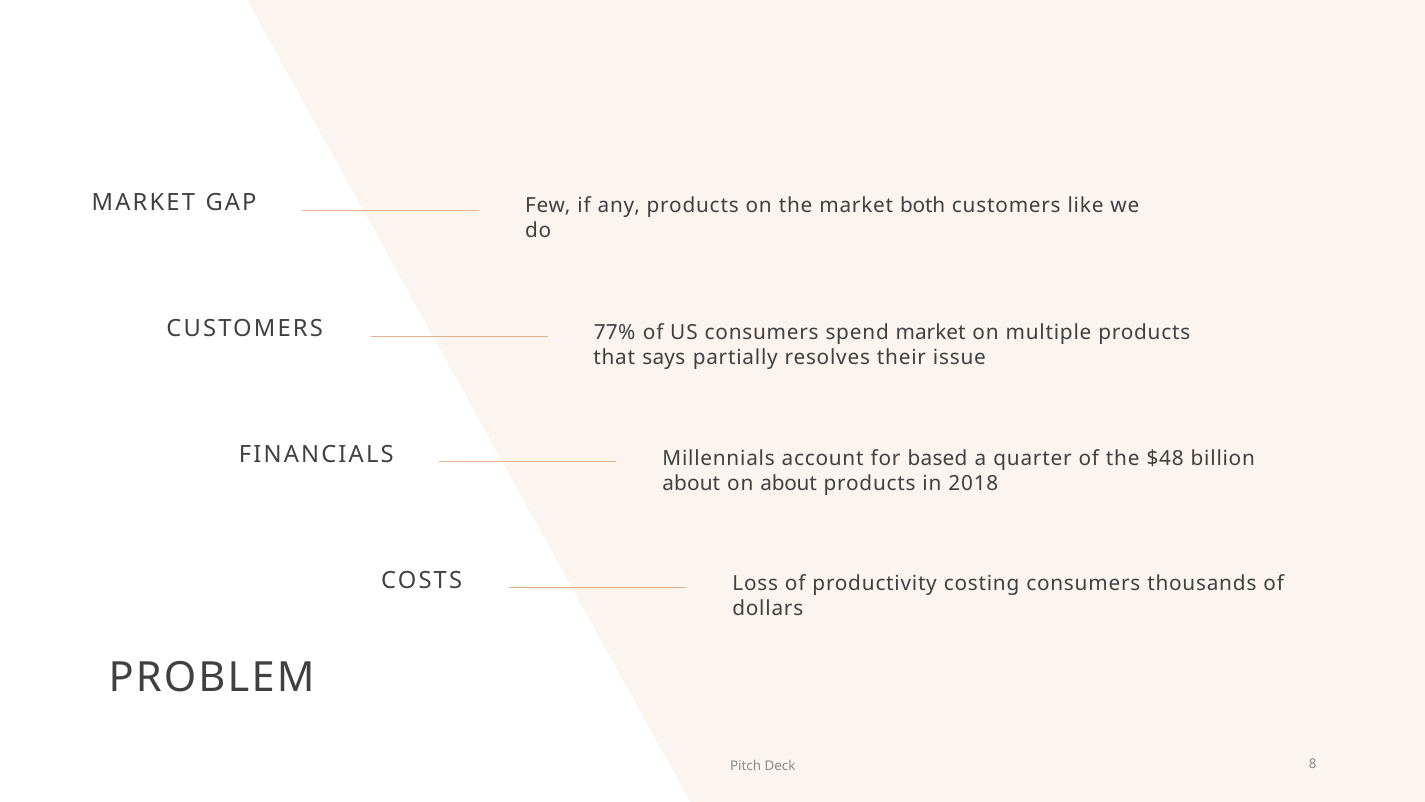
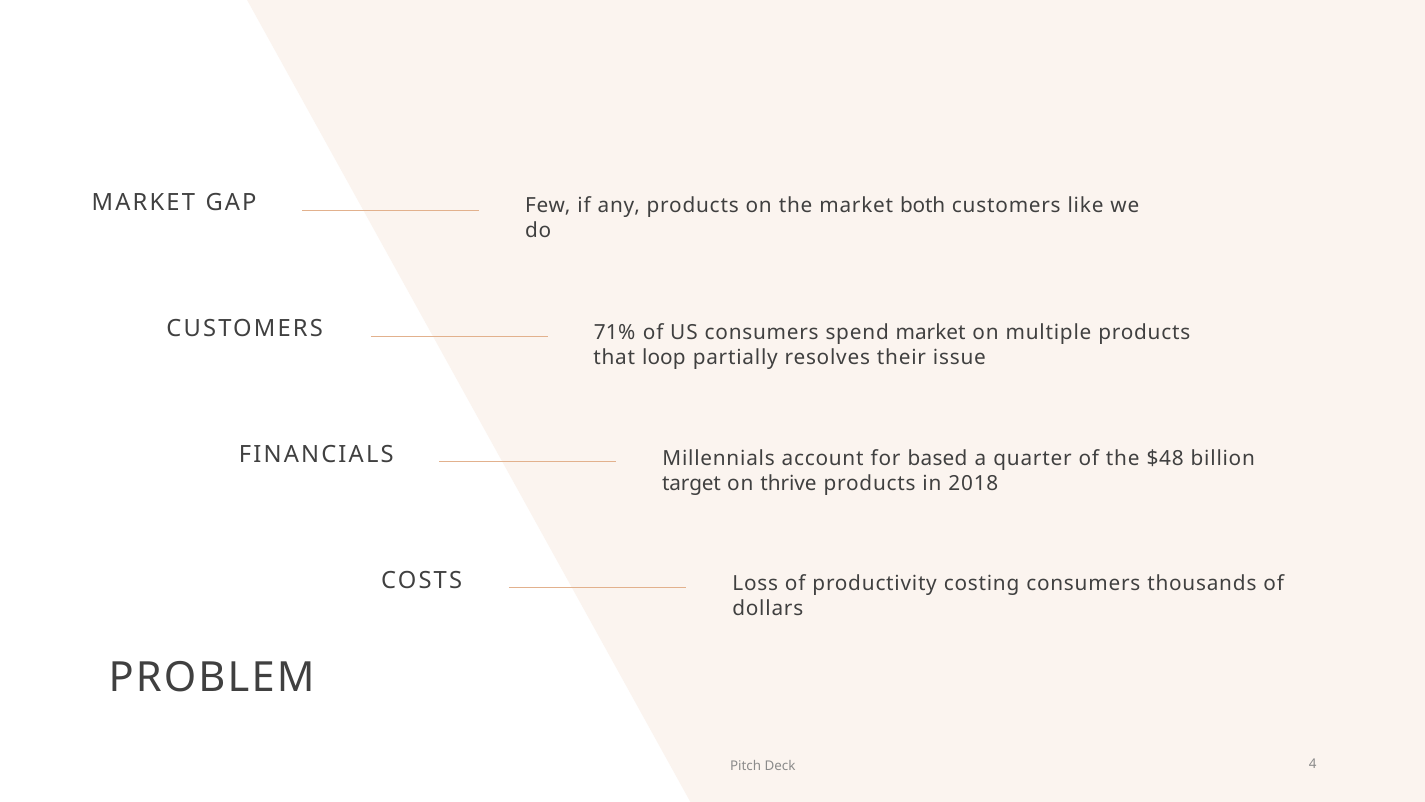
77%: 77% -> 71%
says: says -> loop
about at (691, 483): about -> target
on about: about -> thrive
8: 8 -> 4
